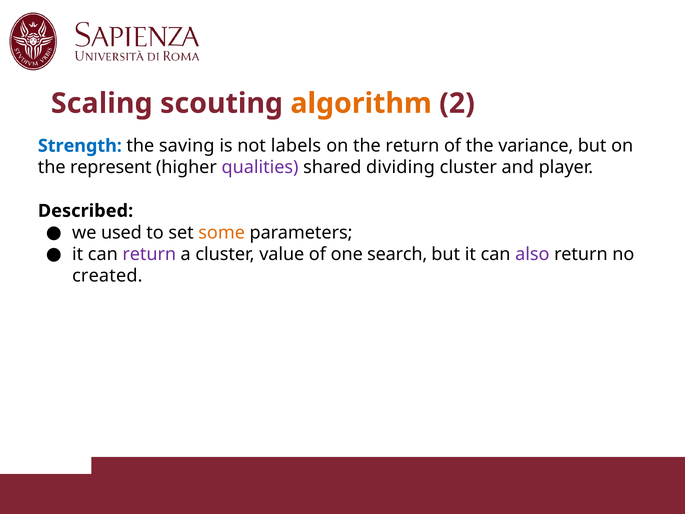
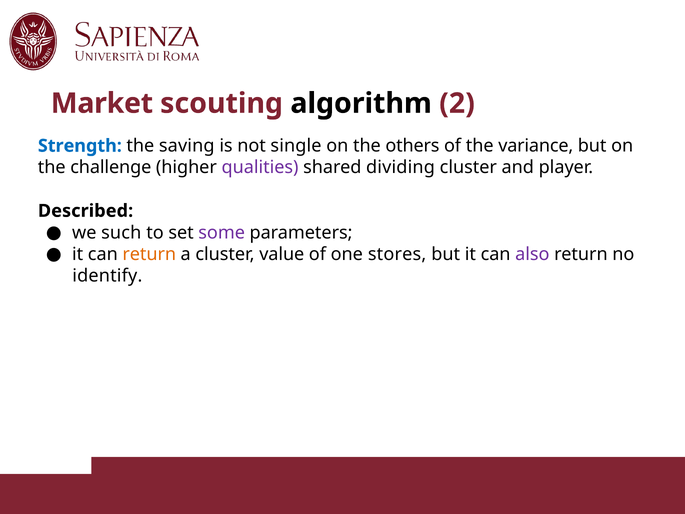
Scaling: Scaling -> Market
algorithm colour: orange -> black
labels: labels -> single
the return: return -> others
represent: represent -> challenge
used: used -> such
some colour: orange -> purple
return at (149, 254) colour: purple -> orange
search: search -> stores
created: created -> identify
